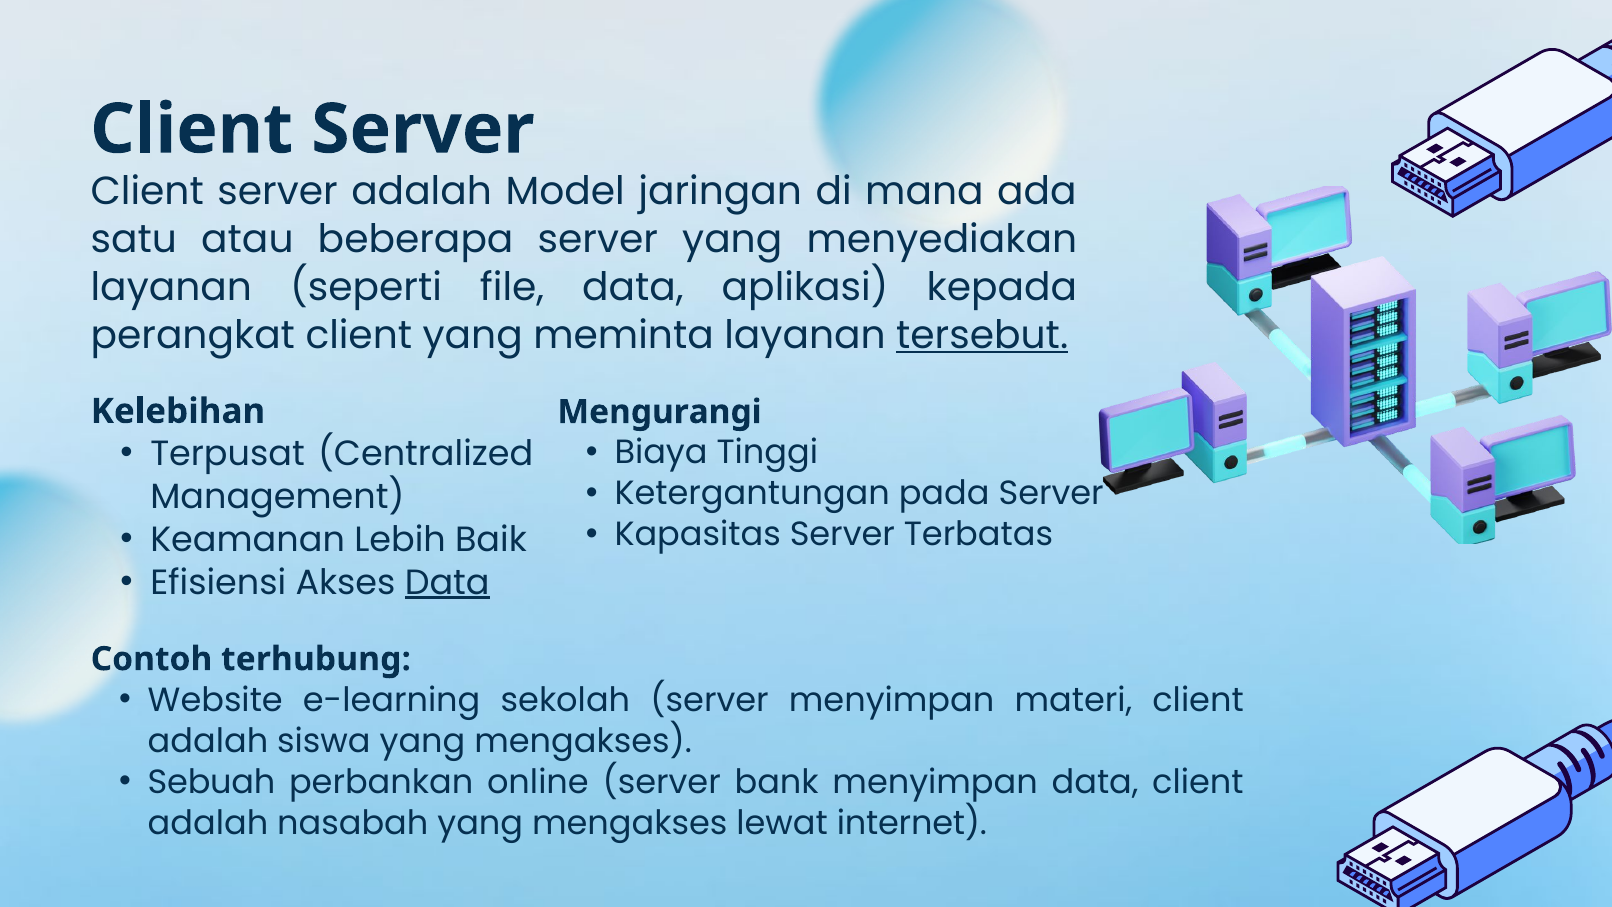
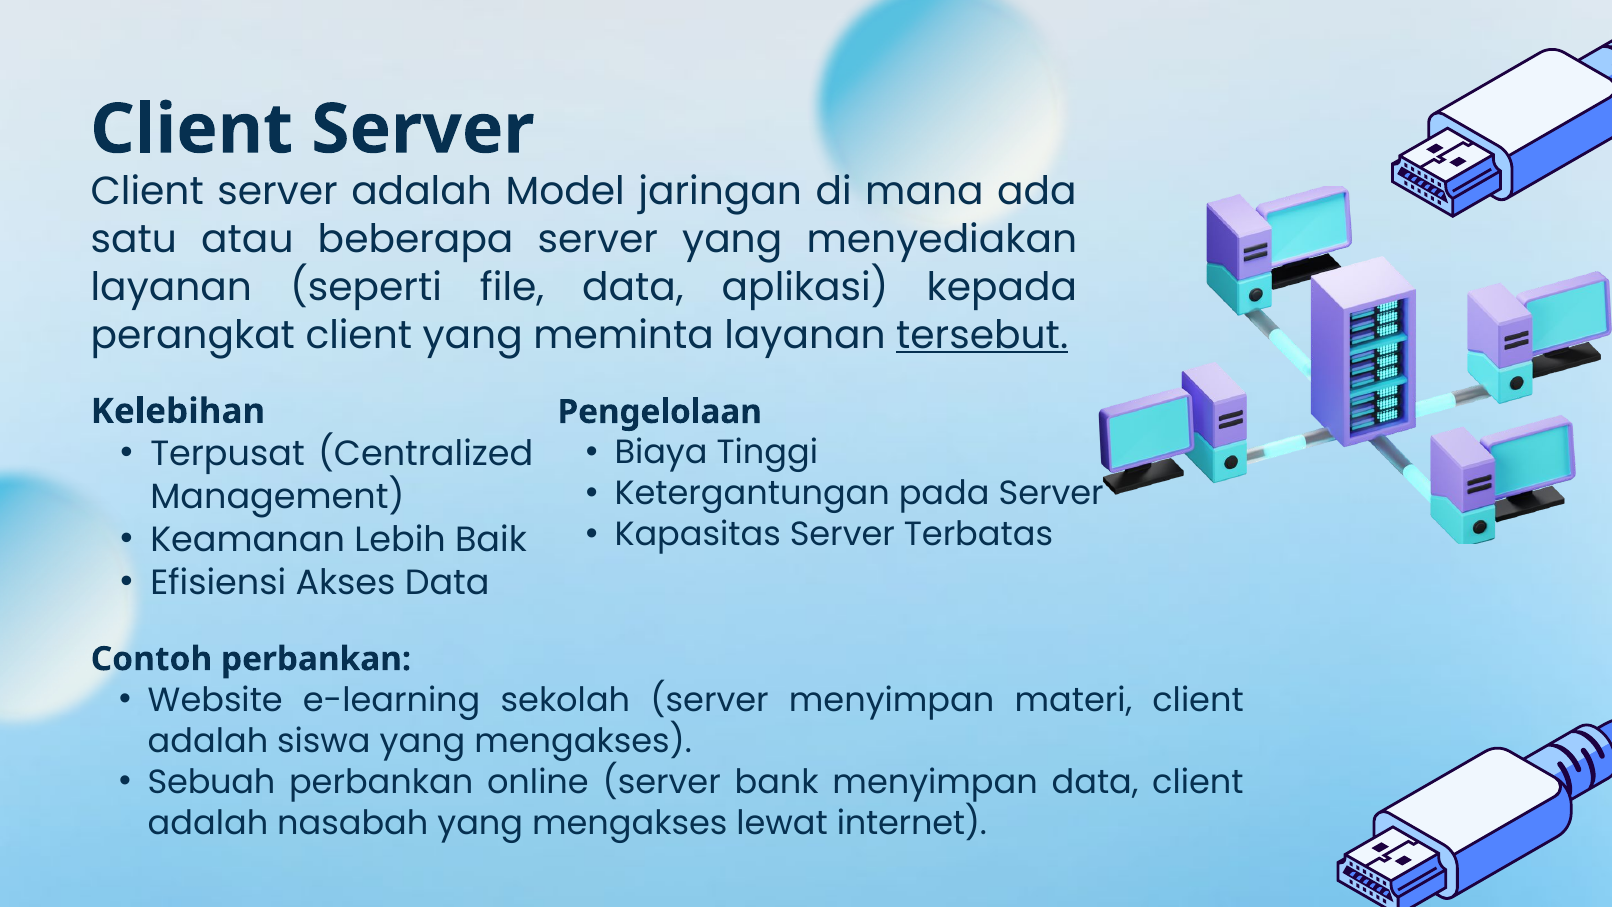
Mengurangi: Mengurangi -> Pengelolaan
Data at (447, 582) underline: present -> none
Contoh terhubung: terhubung -> perbankan
